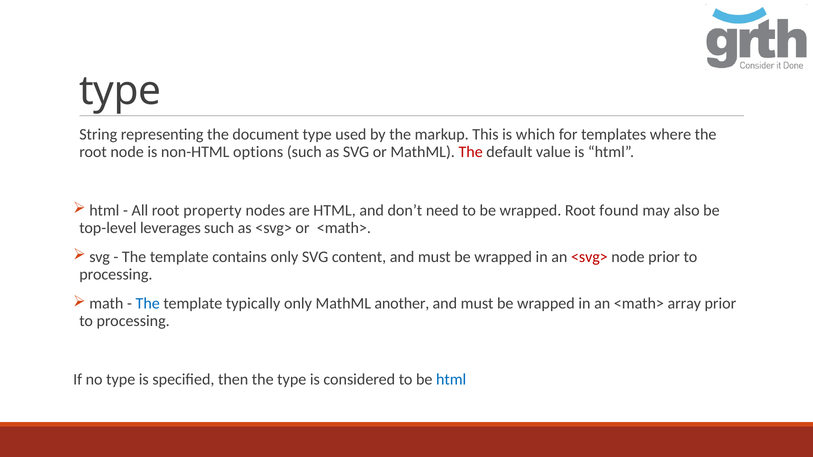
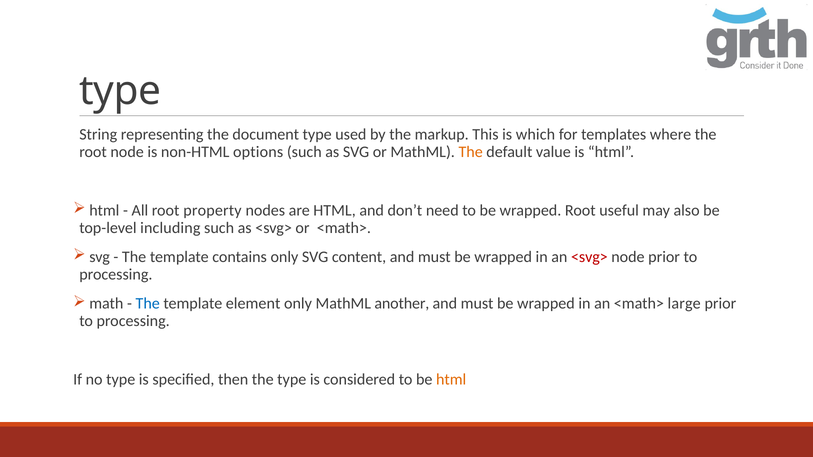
The at (471, 152) colour: red -> orange
found: found -> useful
leverages: leverages -> including
typically: typically -> element
array: array -> large
html at (451, 380) colour: blue -> orange
